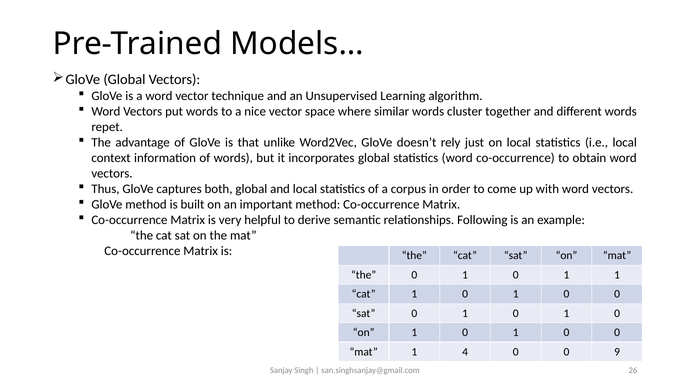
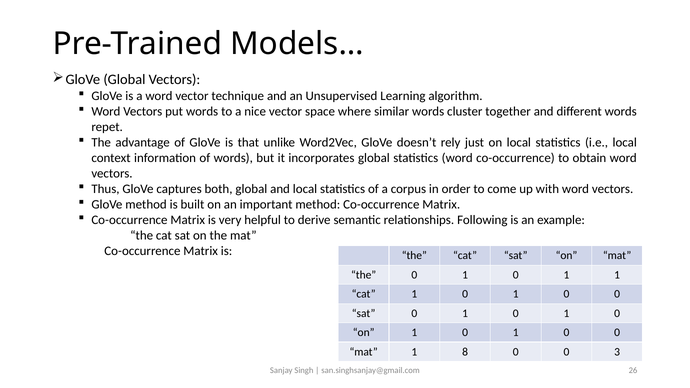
4: 4 -> 8
9: 9 -> 3
